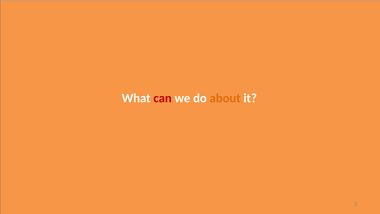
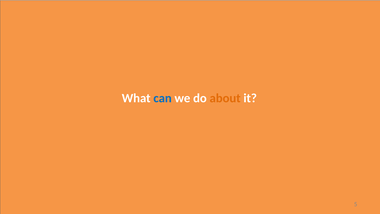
can colour: red -> blue
